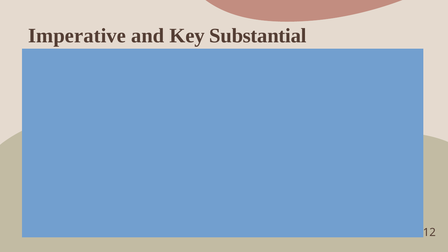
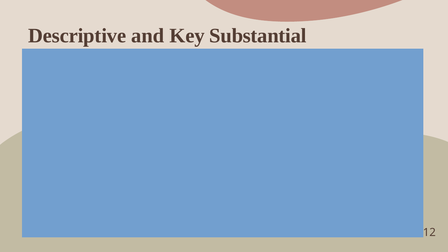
Imperative: Imperative -> Descriptive
